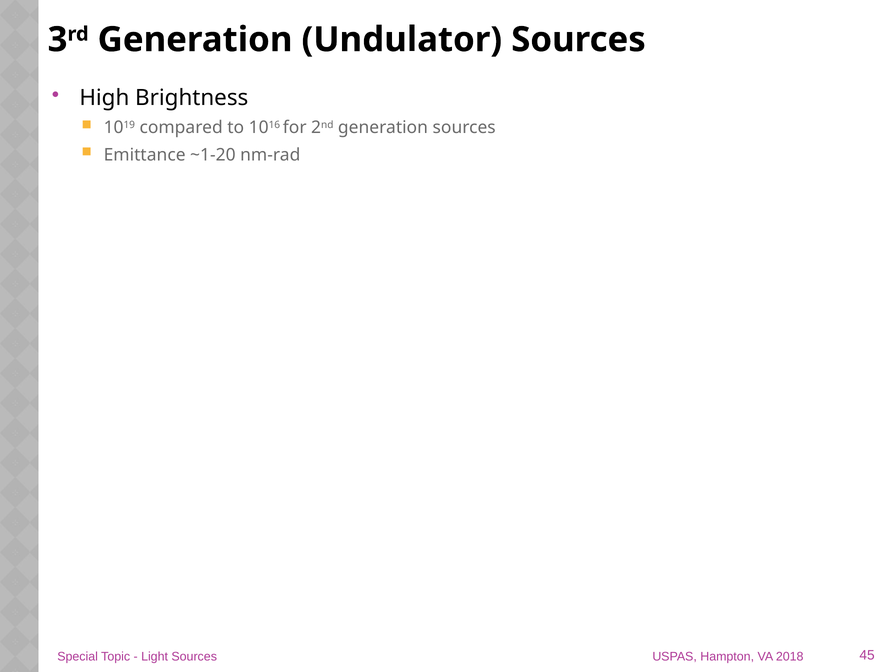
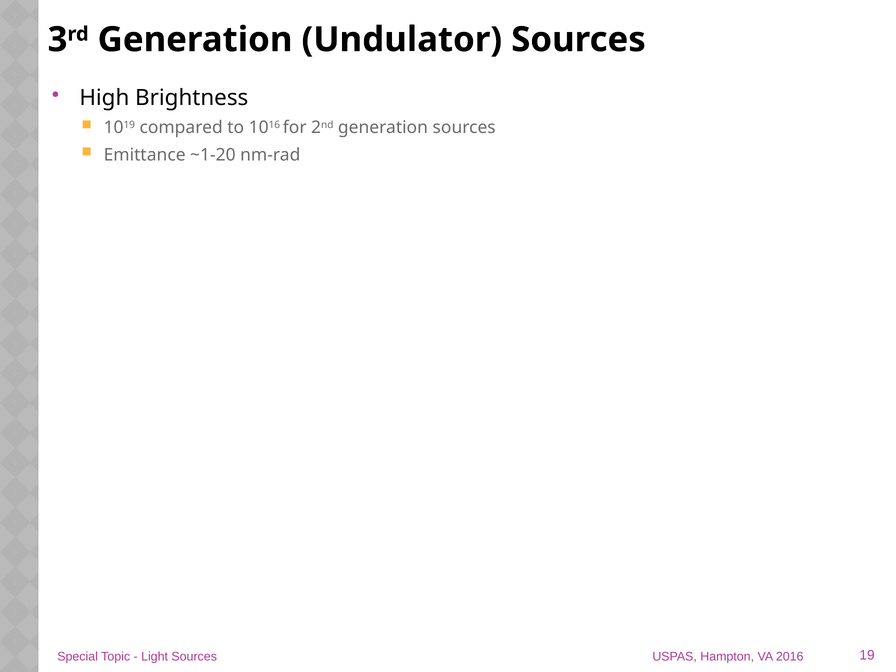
2018: 2018 -> 2016
45: 45 -> 19
